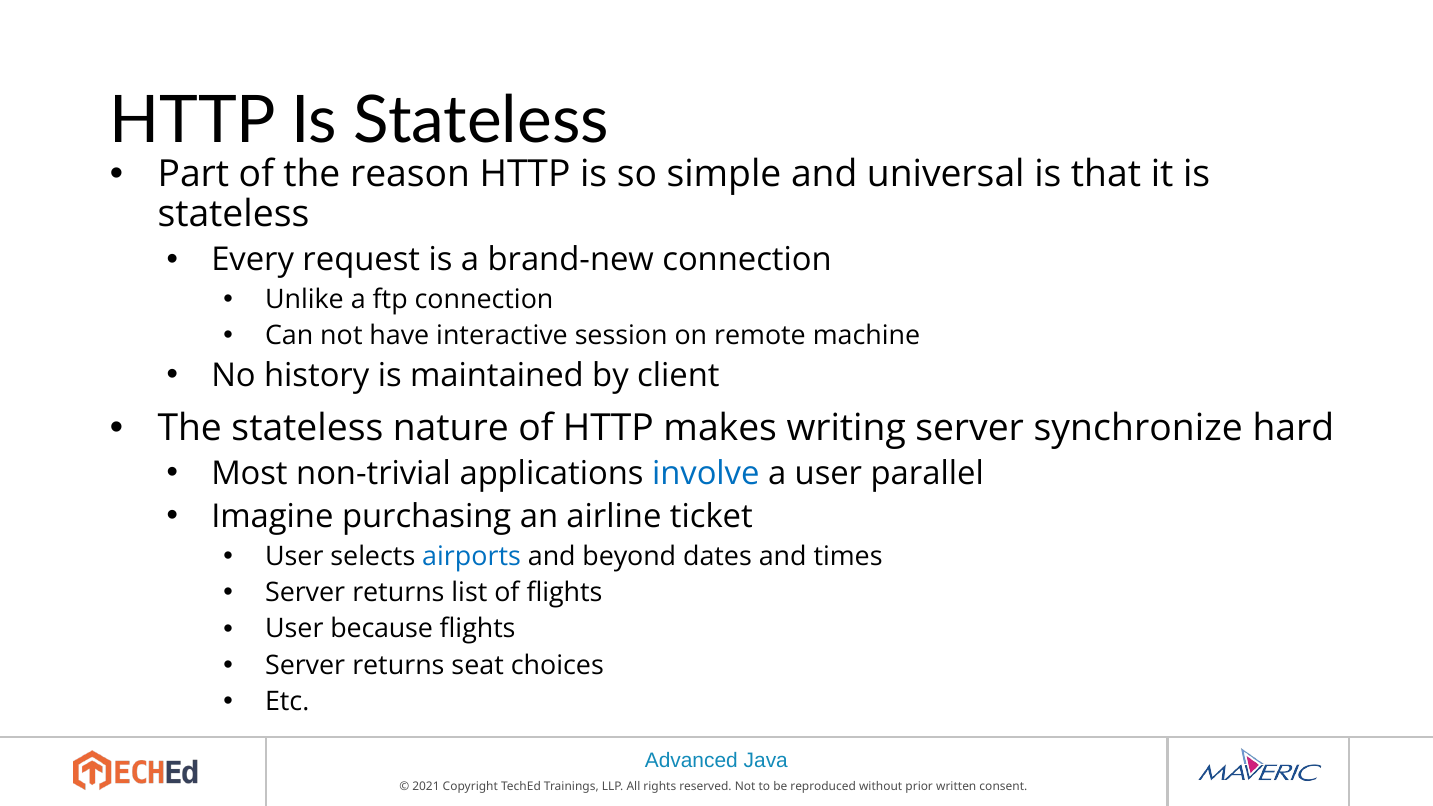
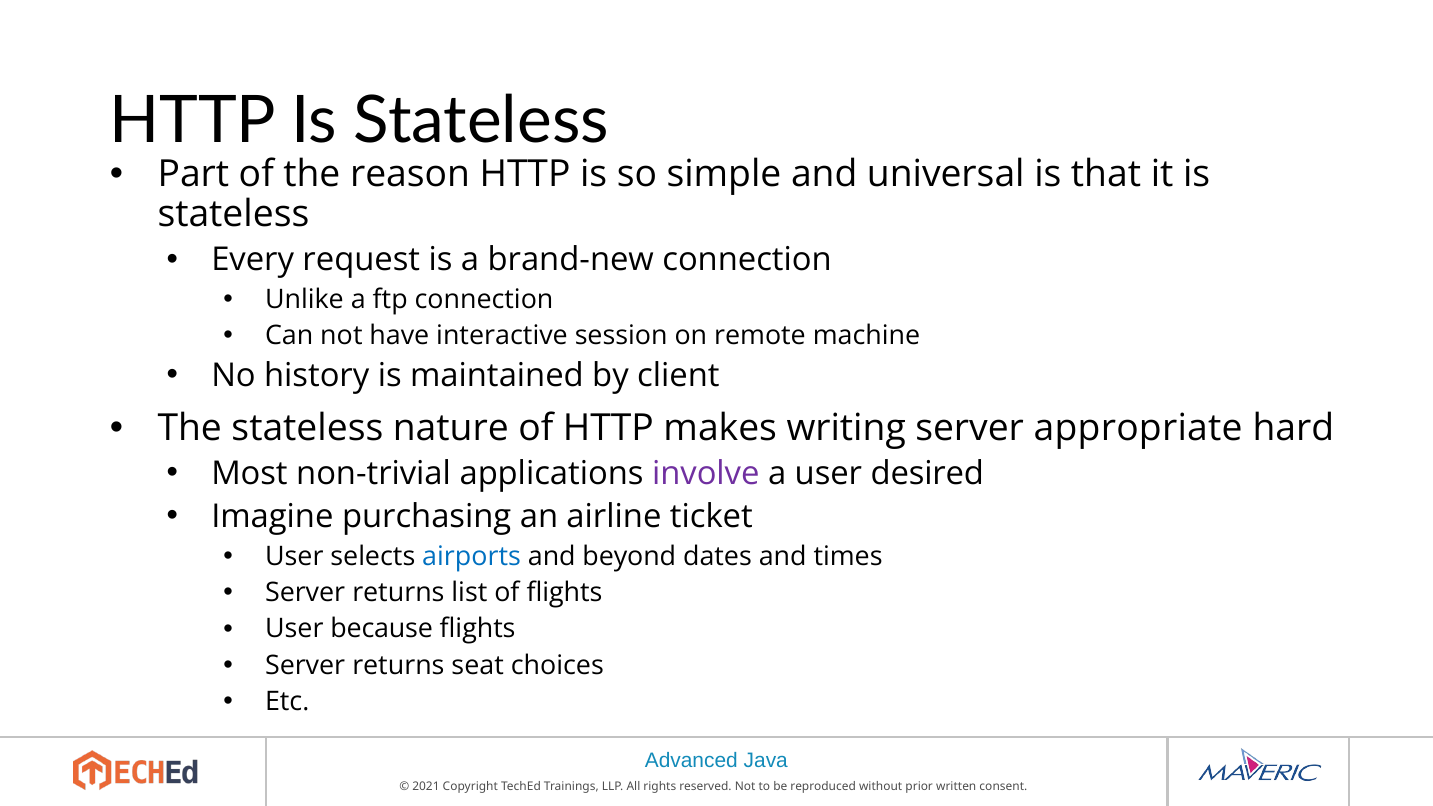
synchronize: synchronize -> appropriate
involve colour: blue -> purple
parallel: parallel -> desired
